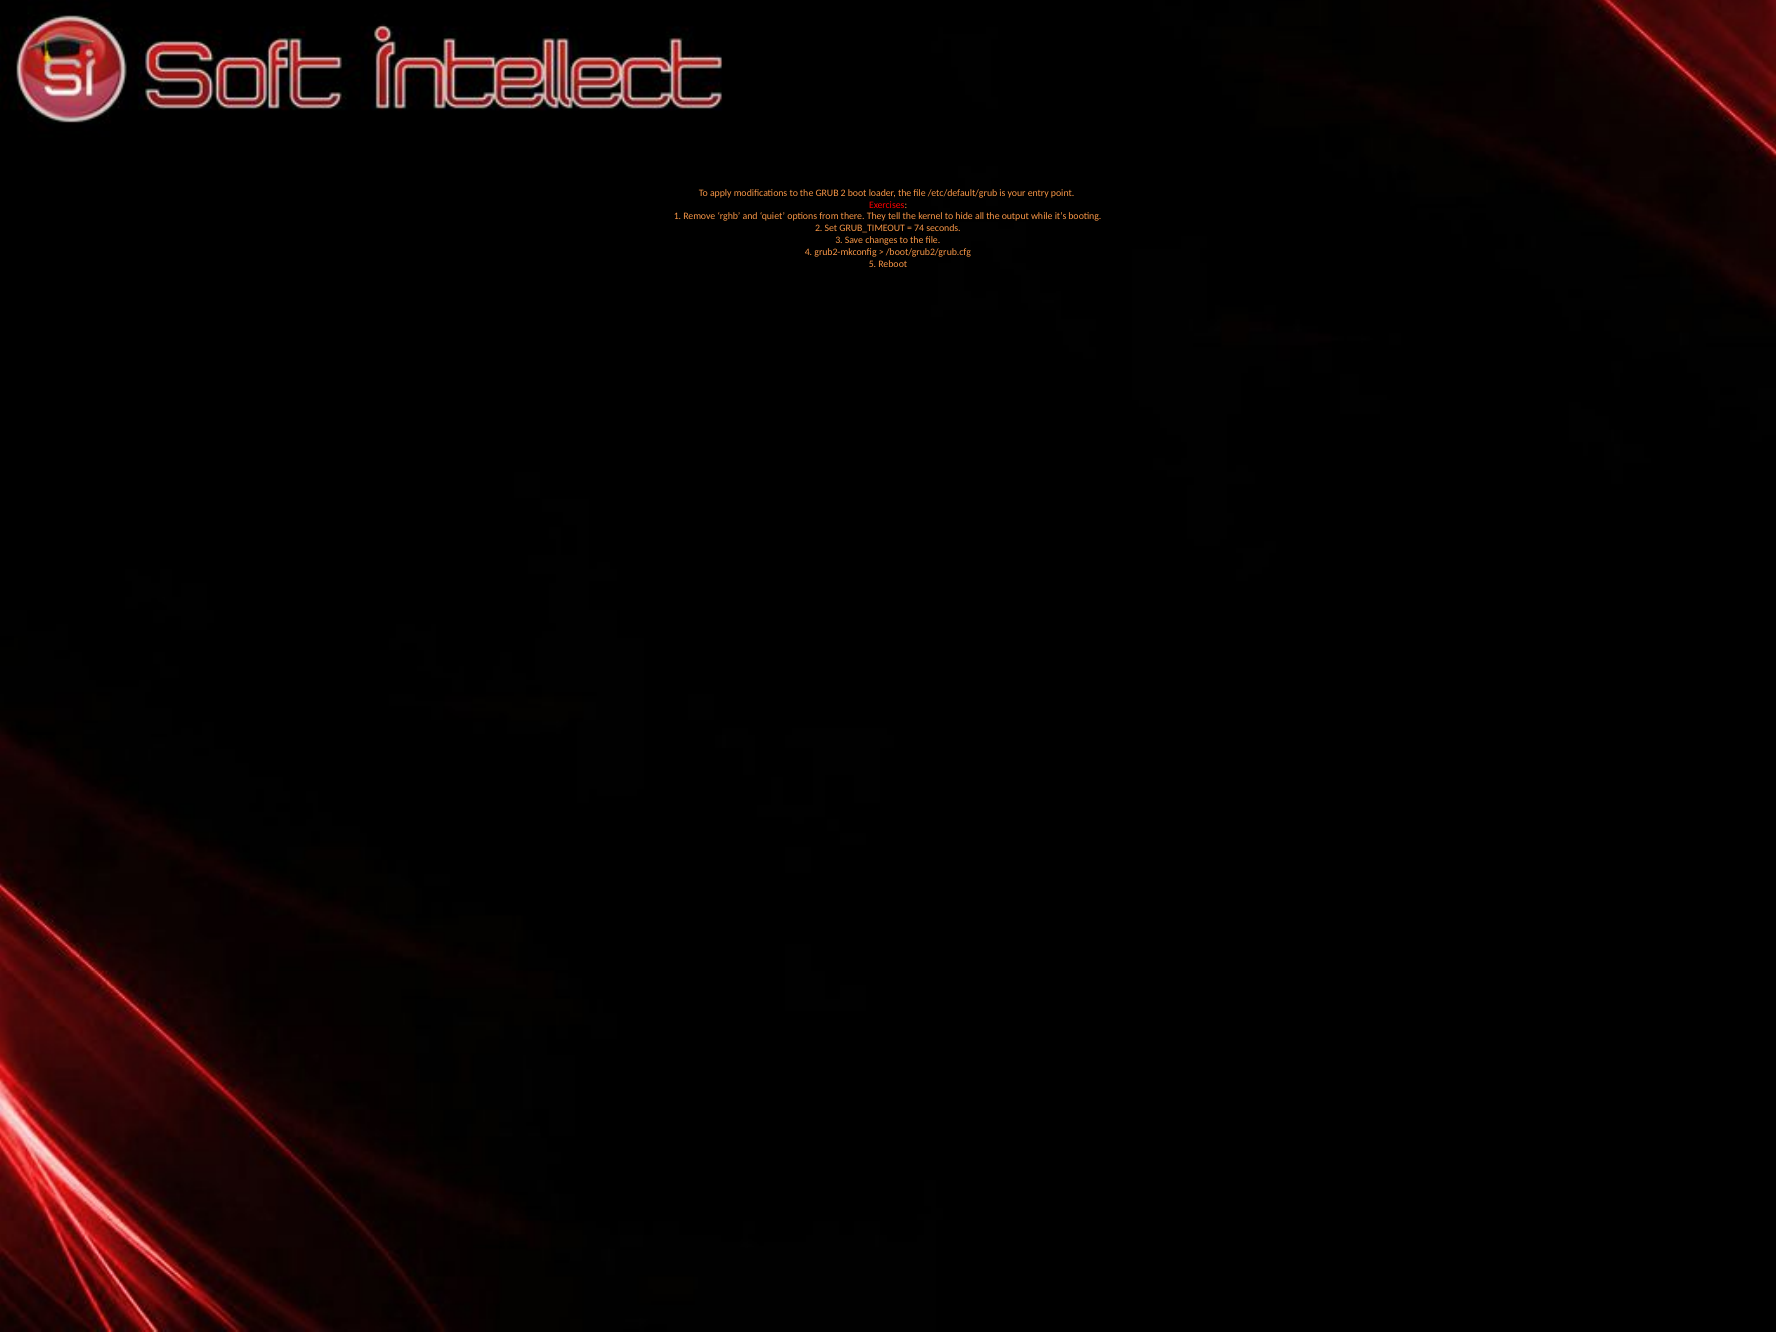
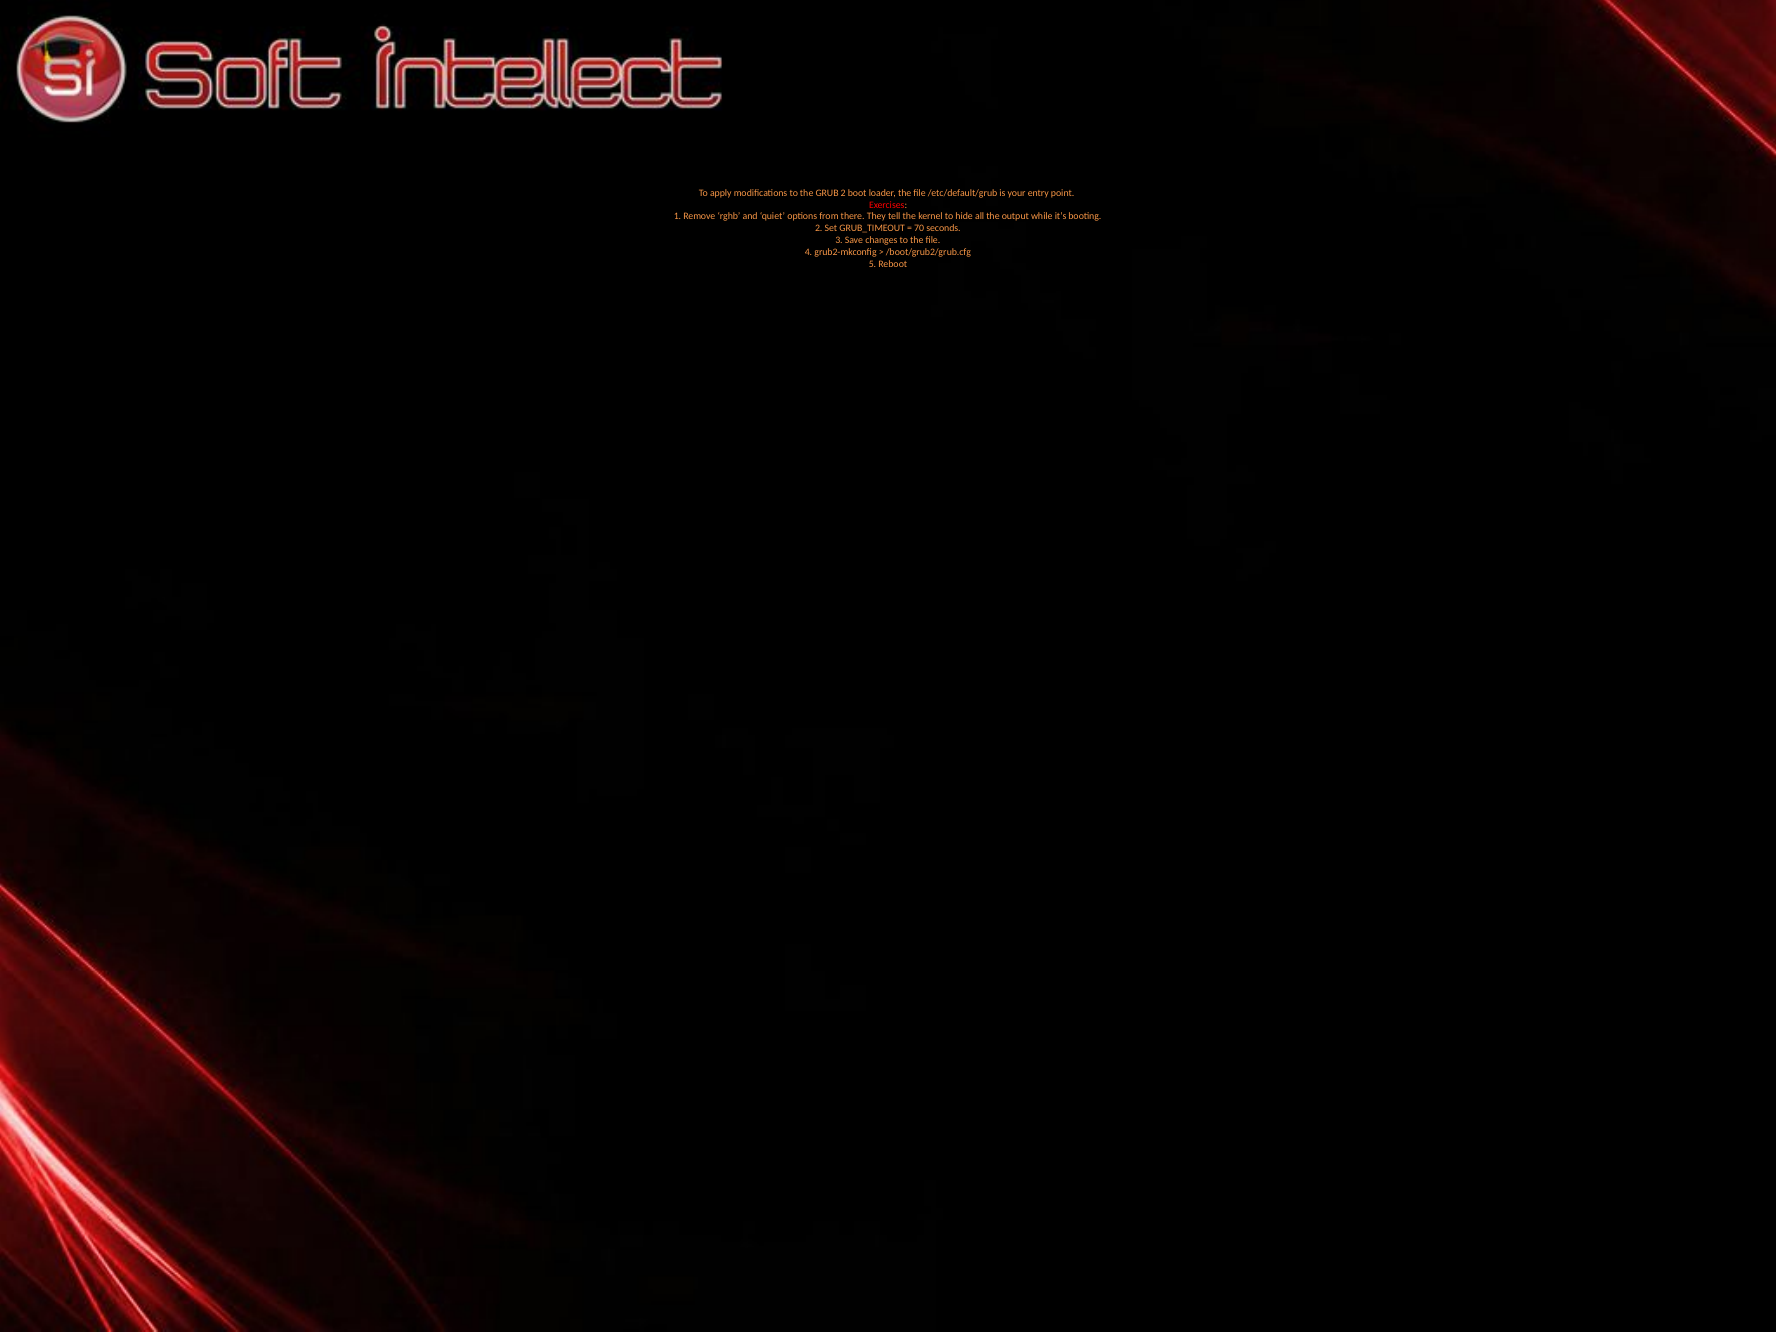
74: 74 -> 70
